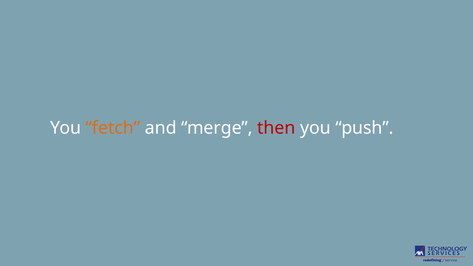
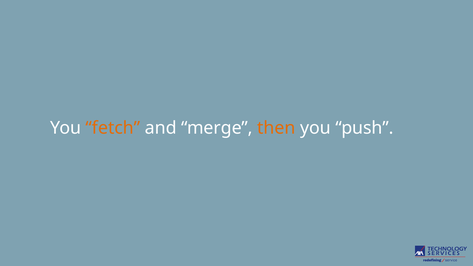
then colour: red -> orange
